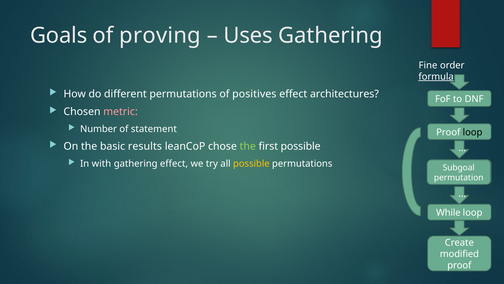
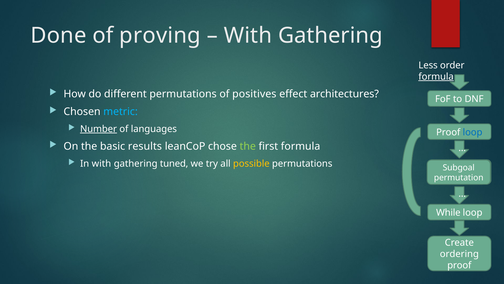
Goals: Goals -> Done
Uses at (248, 35): Uses -> With
Fine: Fine -> Less
metric colour: pink -> light blue
Number underline: none -> present
statement: statement -> languages
loop at (473, 132) colour: black -> blue
first possible: possible -> formula
gathering effect: effect -> tuned
modified: modified -> ordering
